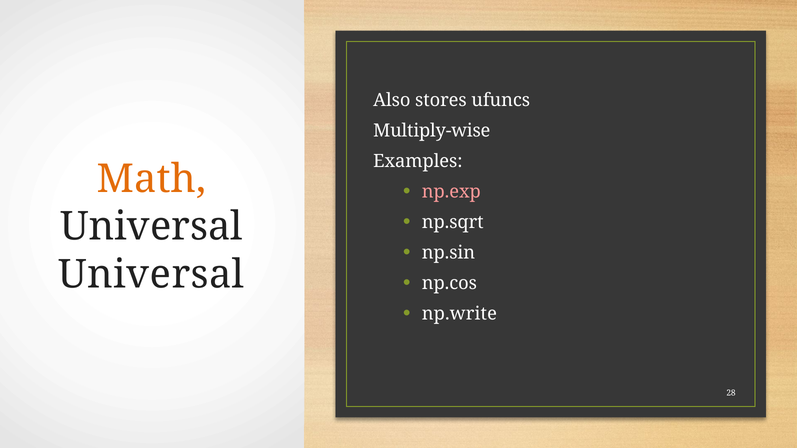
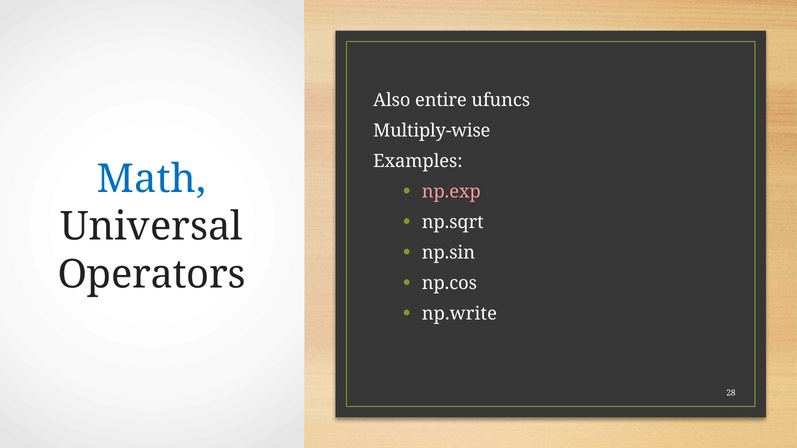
stores: stores -> entire
Math colour: orange -> blue
Universal at (151, 275): Universal -> Operators
